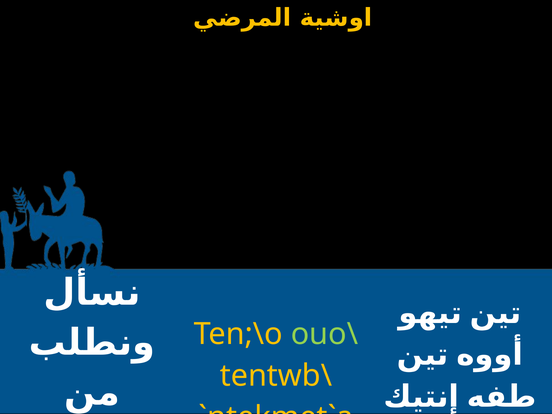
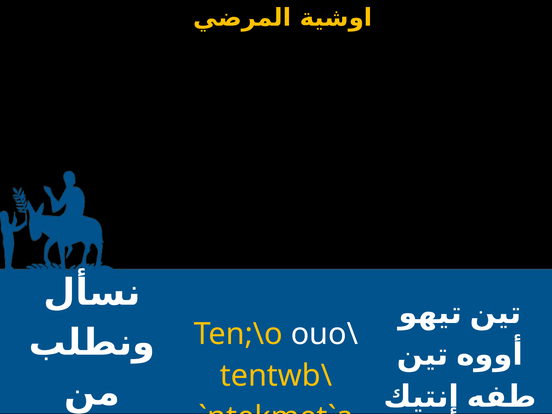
ouo\ colour: light green -> white
